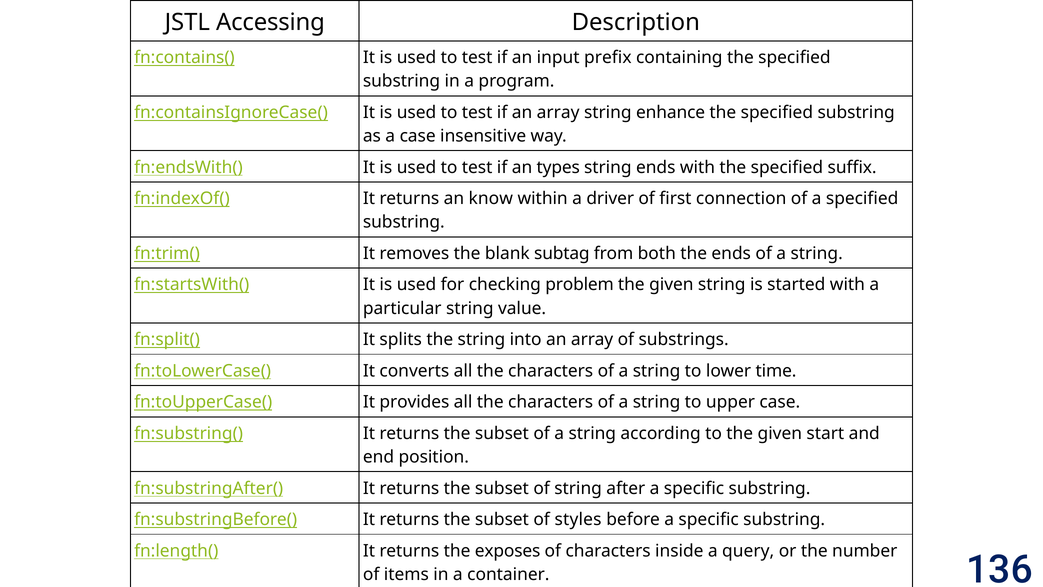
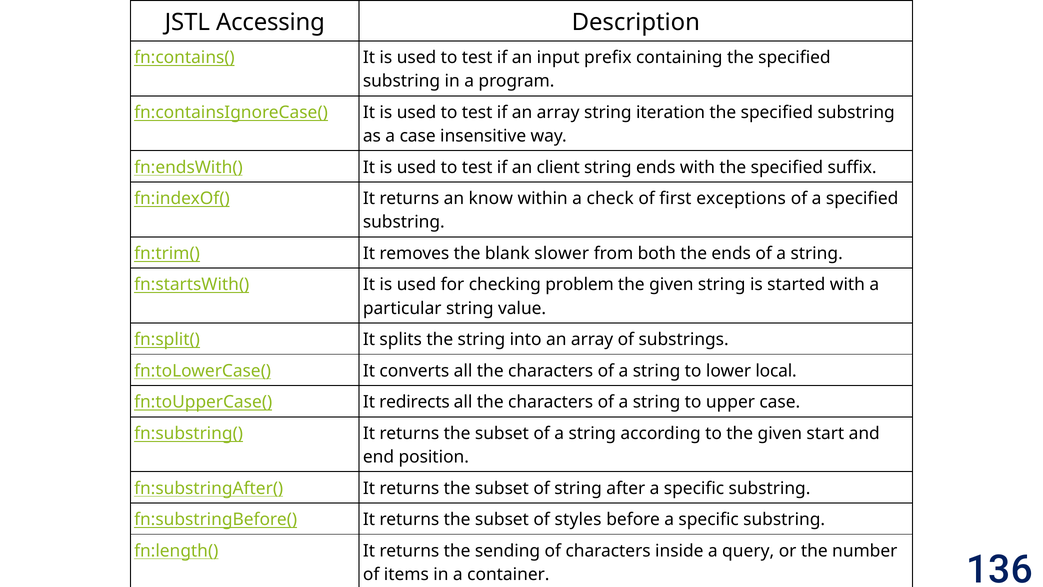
enhance: enhance -> iteration
types: types -> client
driver: driver -> check
connection: connection -> exceptions
subtag: subtag -> slower
time: time -> local
provides: provides -> redirects
exposes: exposes -> sending
